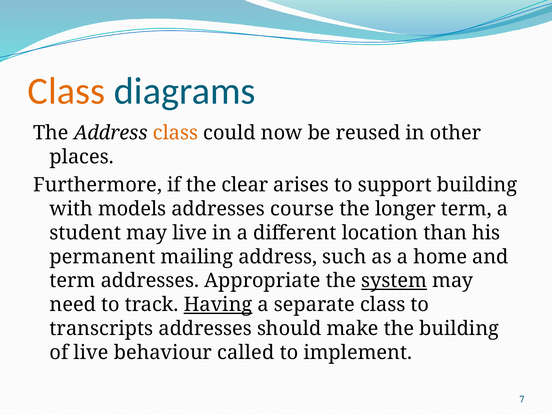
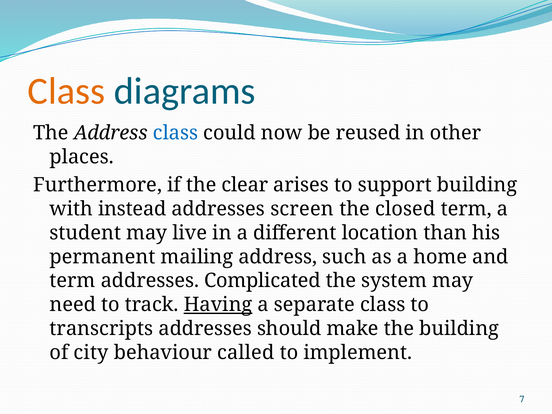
class at (176, 133) colour: orange -> blue
models: models -> instead
course: course -> screen
longer: longer -> closed
Appropriate: Appropriate -> Complicated
system underline: present -> none
of live: live -> city
